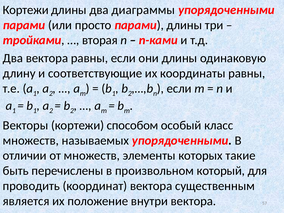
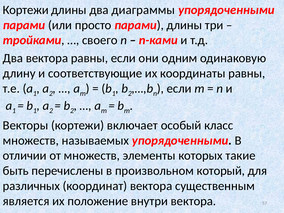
вторая: вторая -> своего
они длины: длины -> одним
способом: способом -> включает
проводить: проводить -> различных
